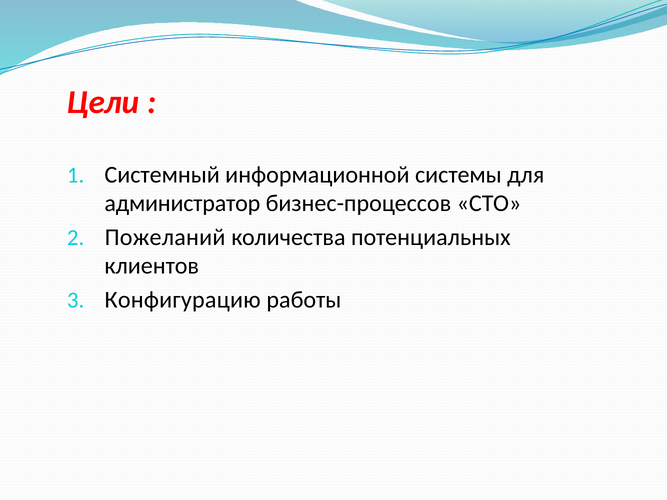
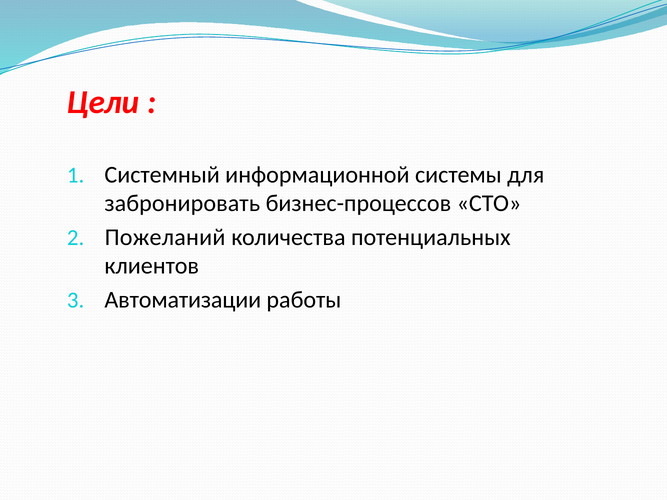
администратор: администратор -> забронировать
Конфигурацию: Конфигурацию -> Автоматизации
